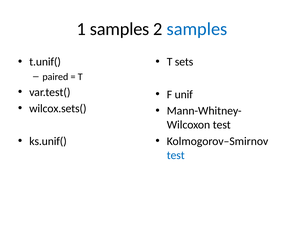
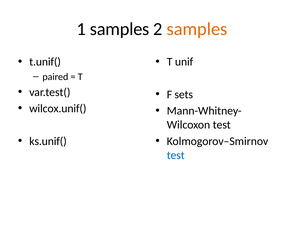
samples at (197, 29) colour: blue -> orange
sets: sets -> unif
unif: unif -> sets
wilcox.sets(: wilcox.sets( -> wilcox.unif(
